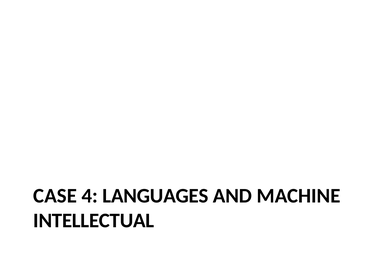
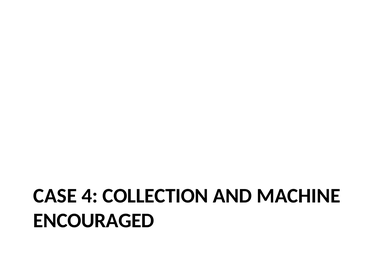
LANGUAGES: LANGUAGES -> COLLECTION
INTELLECTUAL: INTELLECTUAL -> ENCOURAGED
